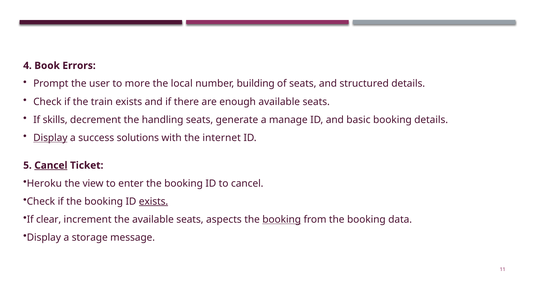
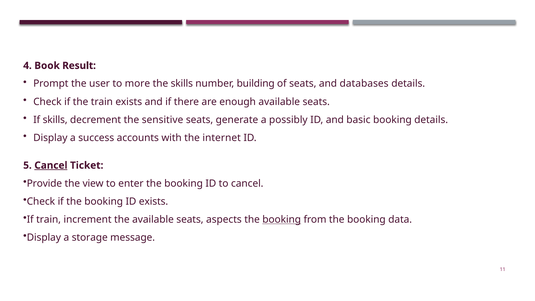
Errors: Errors -> Result
the local: local -> skills
structured: structured -> databases
handling: handling -> sensitive
manage: manage -> possibly
Display at (50, 138) underline: present -> none
solutions: solutions -> accounts
Heroku: Heroku -> Provide
exists at (154, 201) underline: present -> none
If clear: clear -> train
